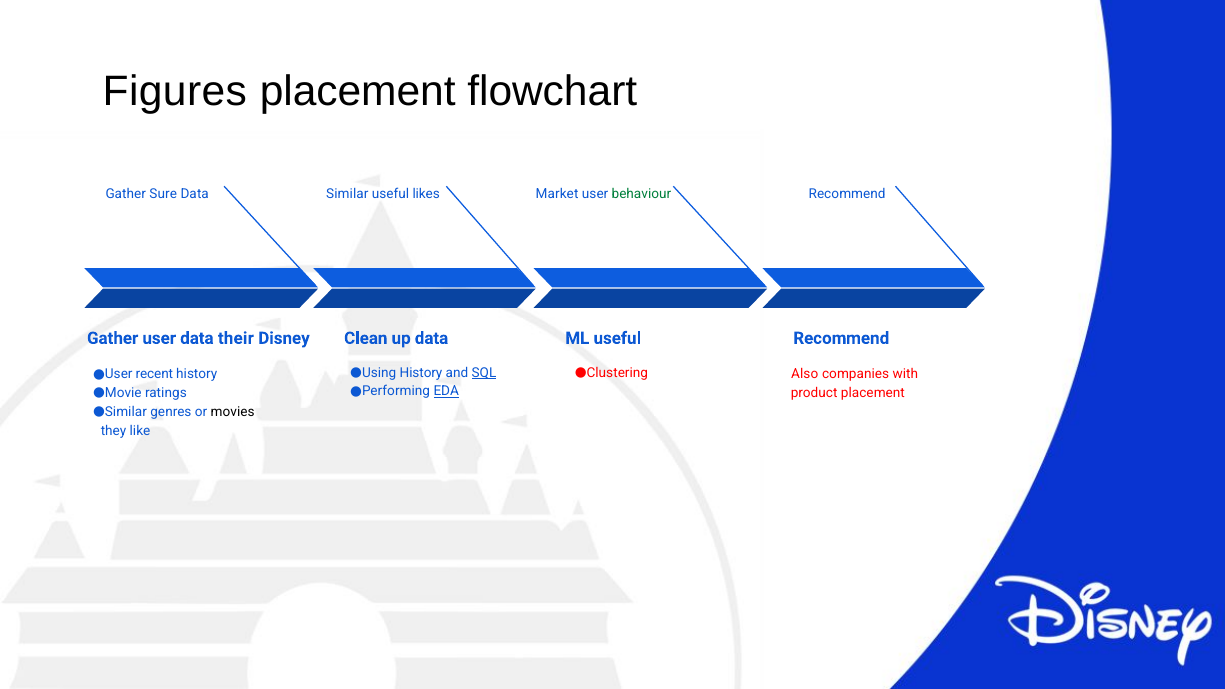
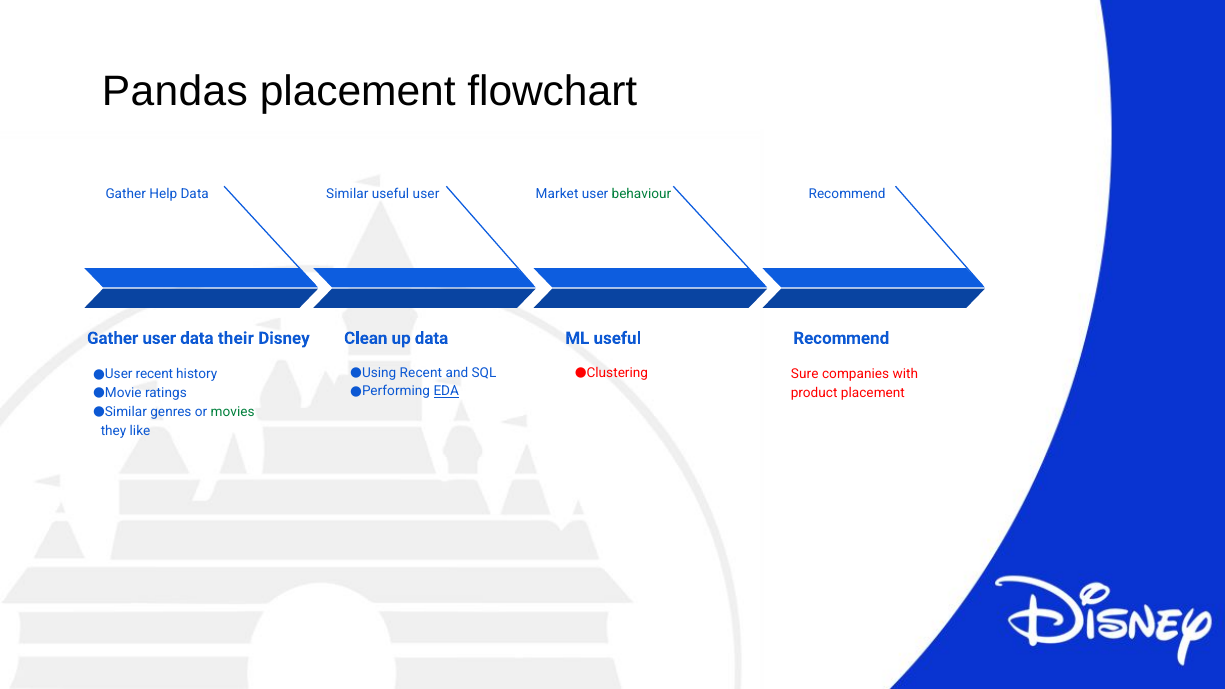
Figures: Figures -> Pandas
Sure: Sure -> Help
useful likes: likes -> user
History at (421, 373): History -> Recent
SQL underline: present -> none
Also: Also -> Sure
movies colour: black -> green
